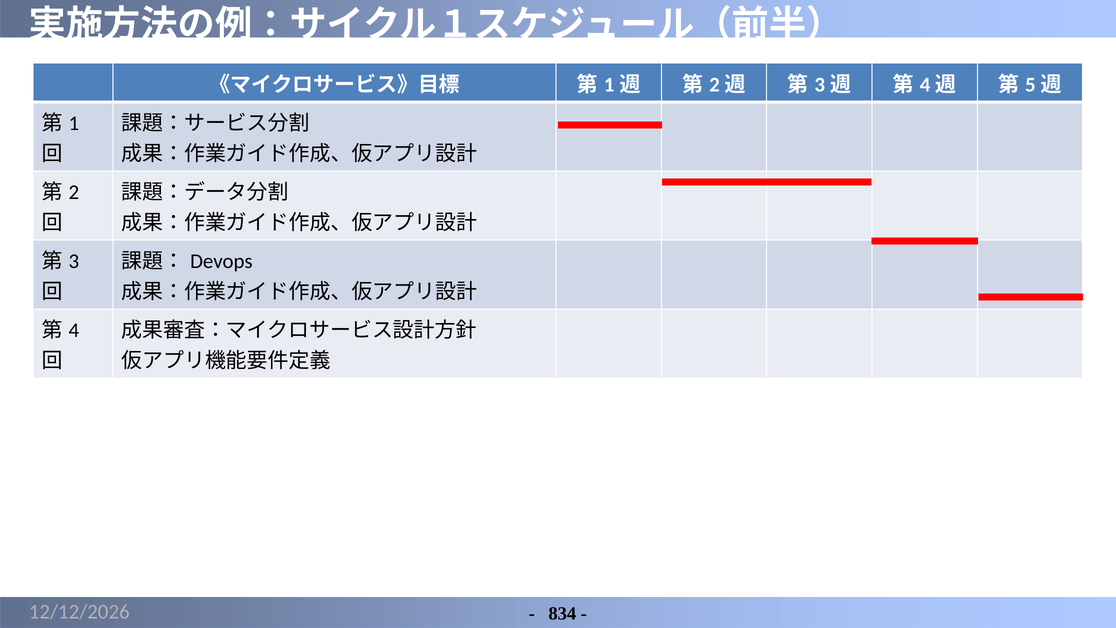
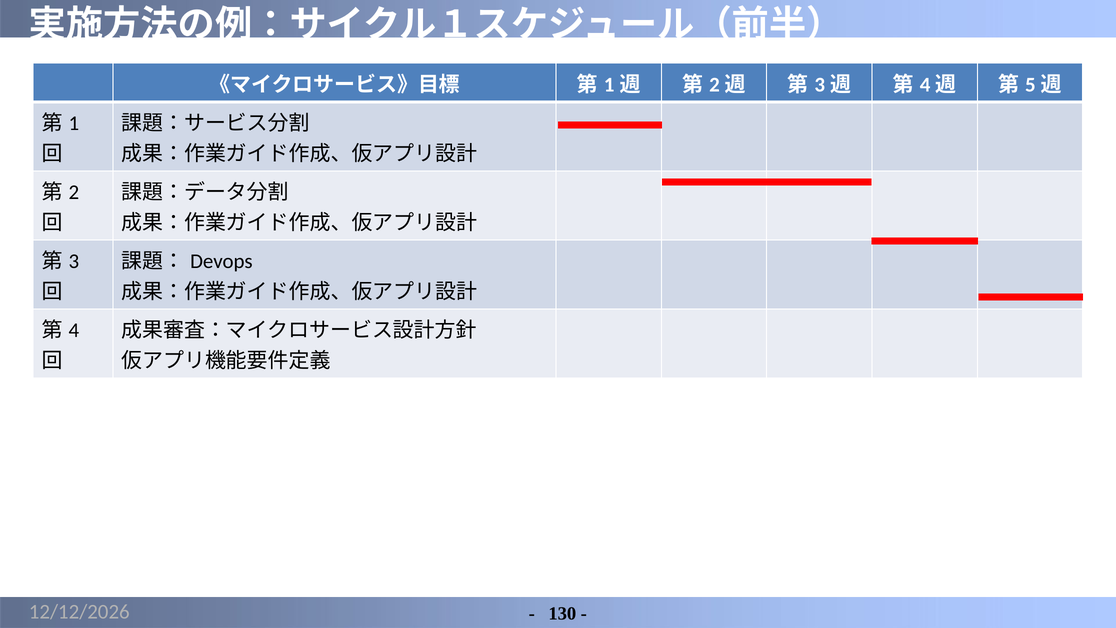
834: 834 -> 130
